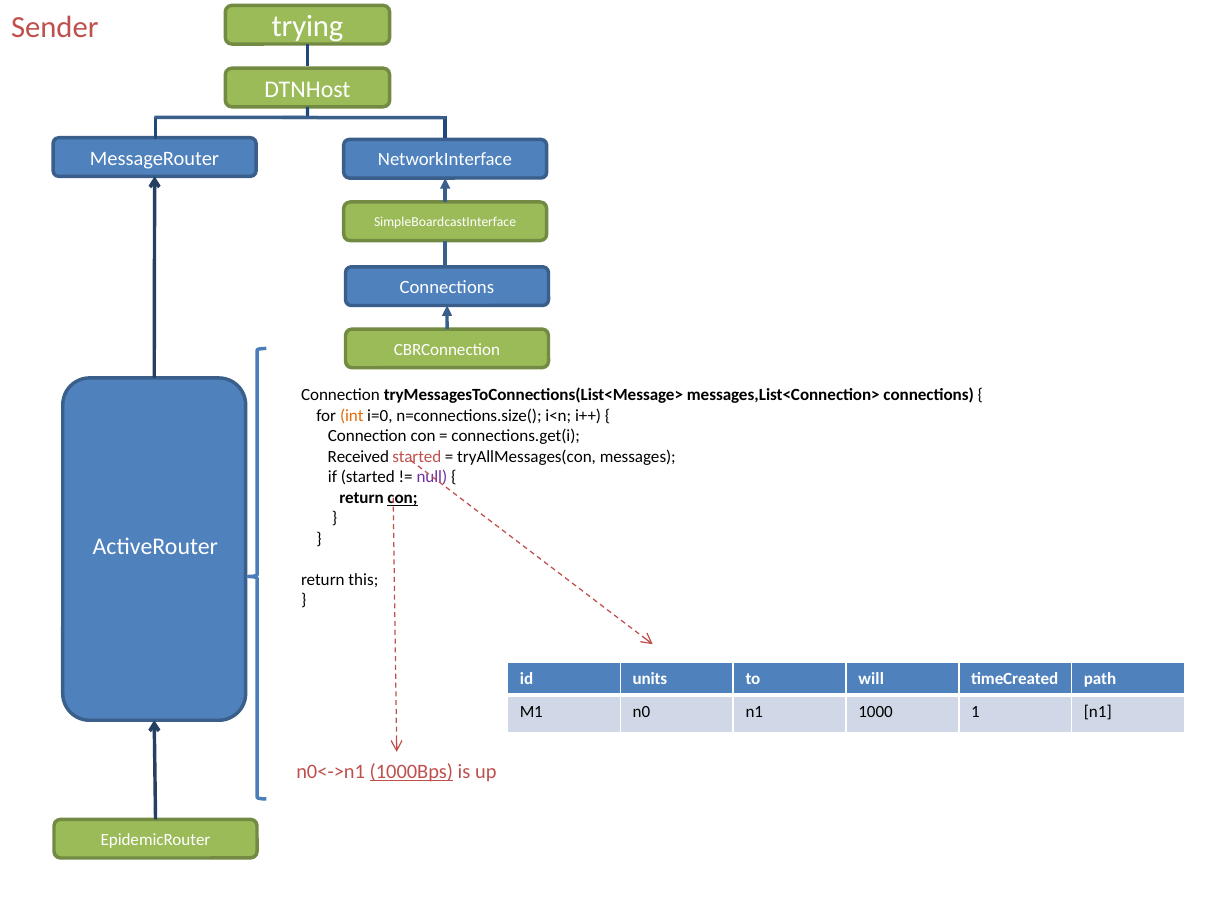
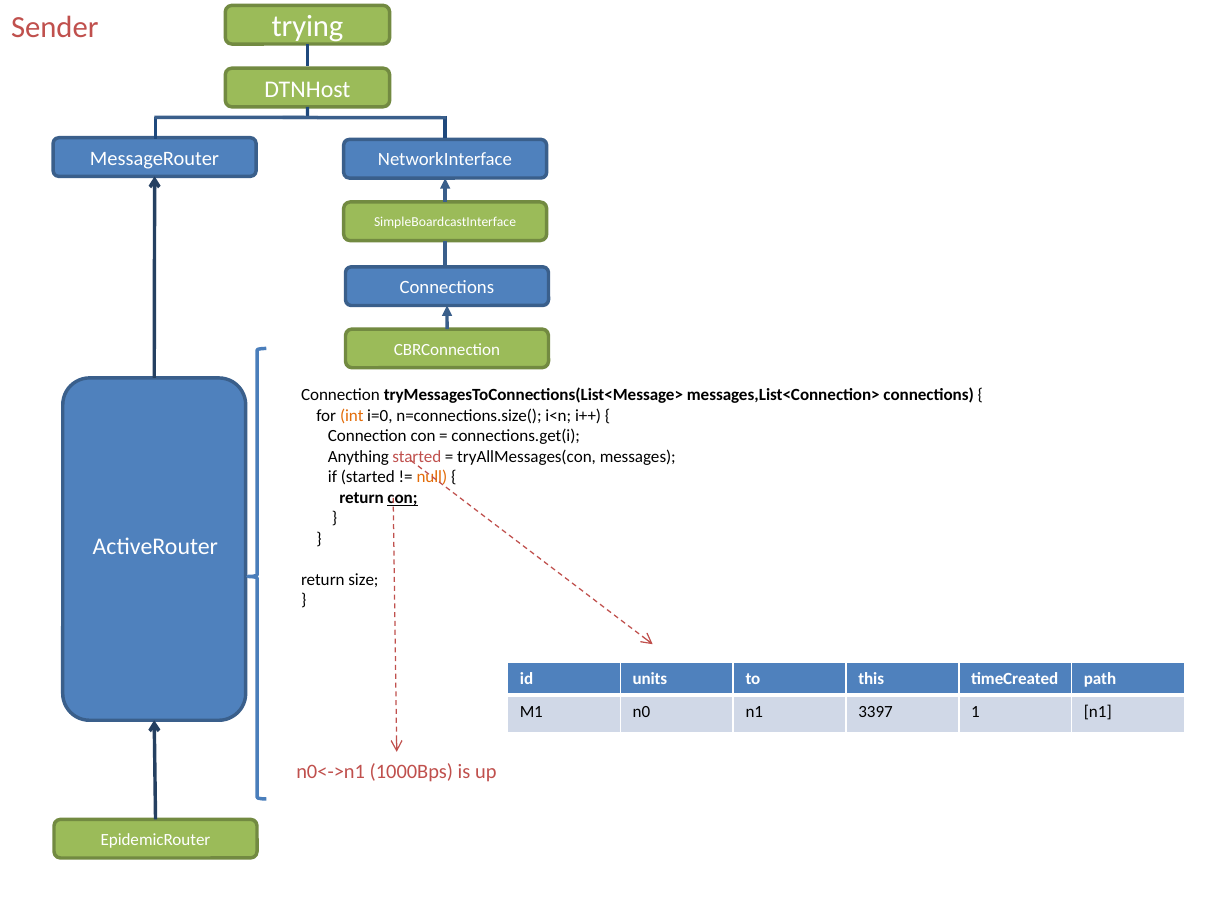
Received: Received -> Anything
null colour: purple -> orange
this: this -> size
will: will -> this
1000: 1000 -> 3397
1000Bps underline: present -> none
